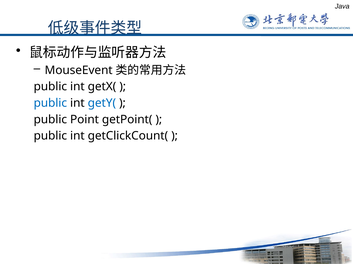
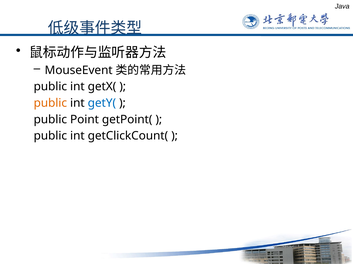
public at (50, 103) colour: blue -> orange
